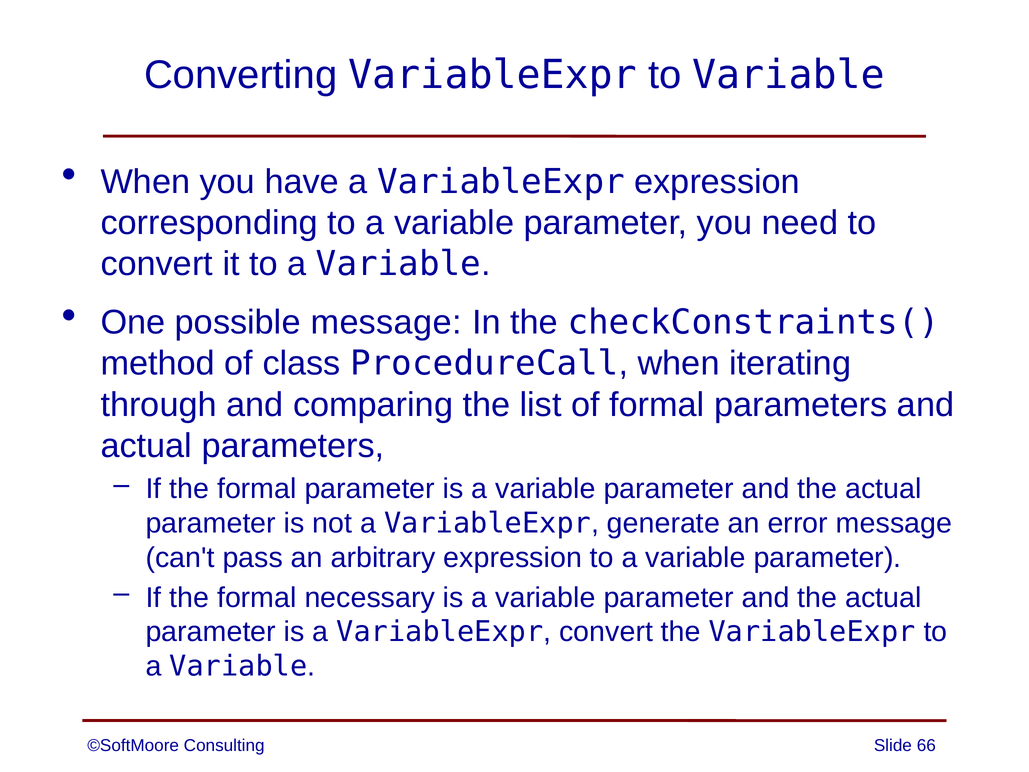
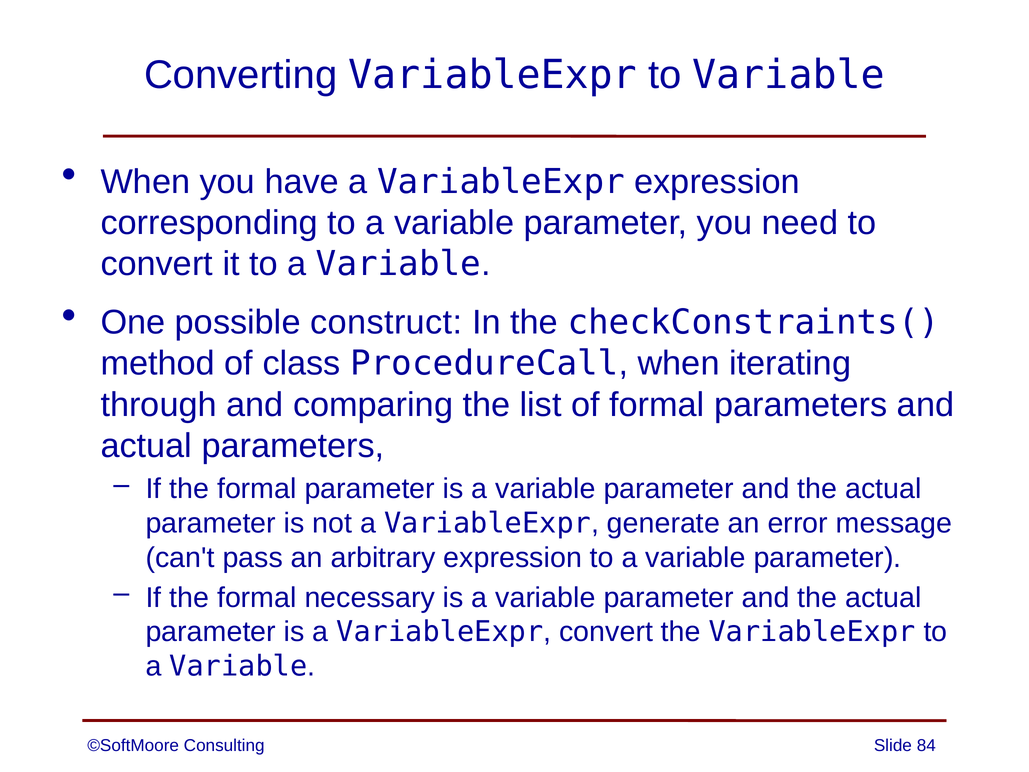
possible message: message -> construct
66: 66 -> 84
